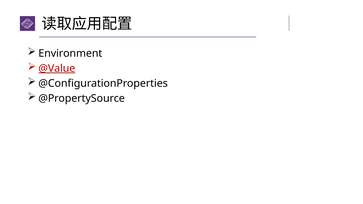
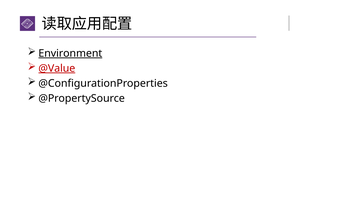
Environment underline: none -> present
